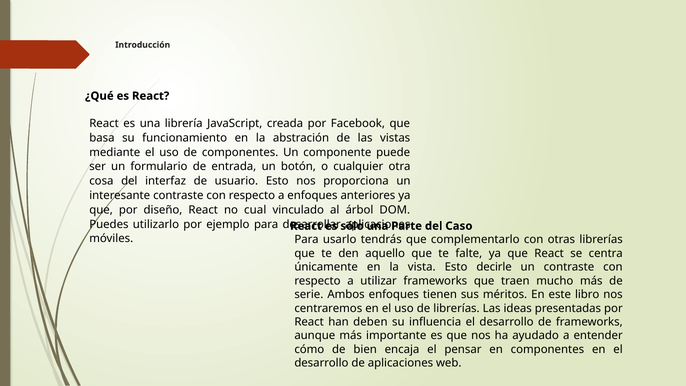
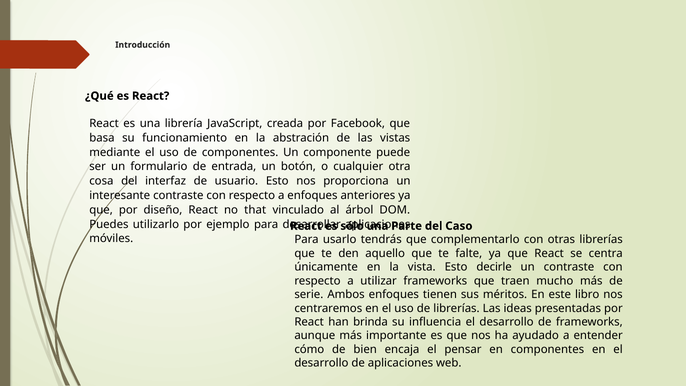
cual: cual -> that
deben: deben -> brinda
